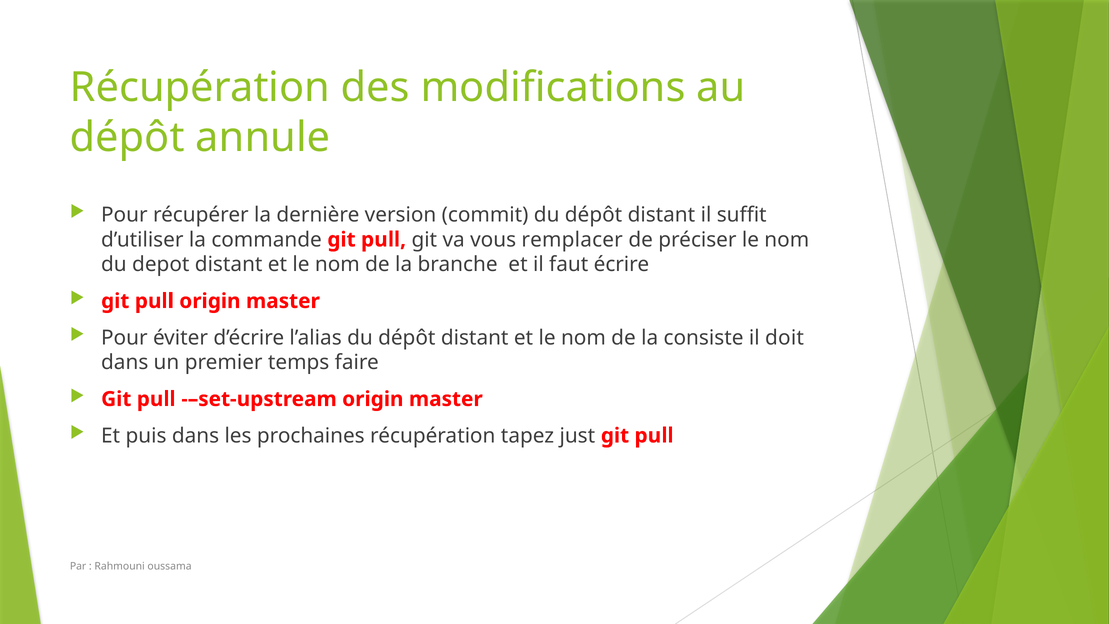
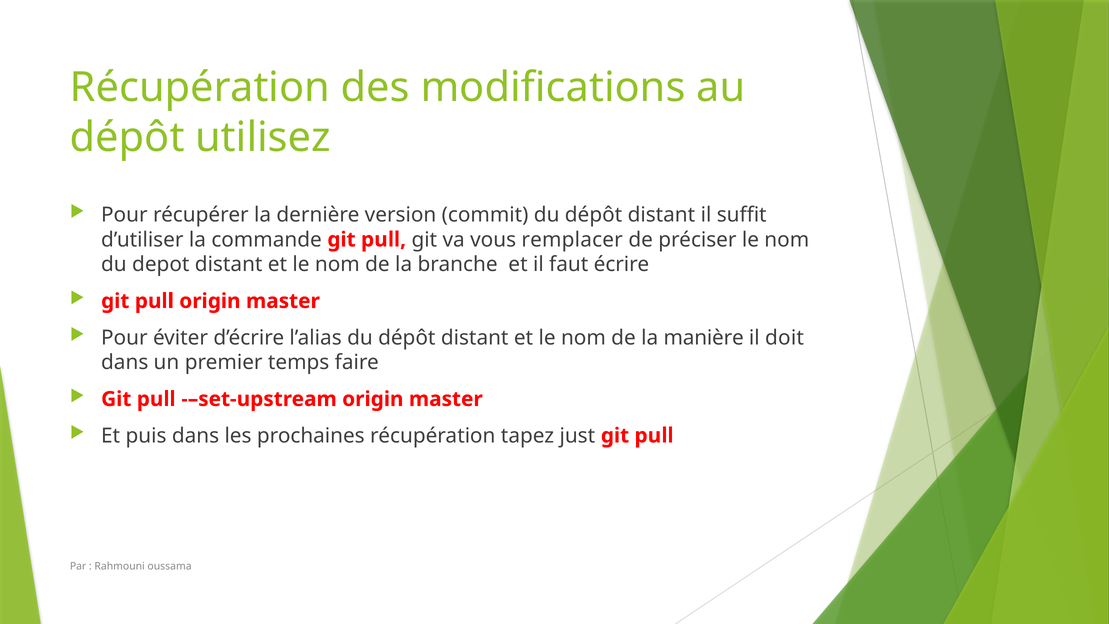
annule: annule -> utilisez
consiste: consiste -> manière
